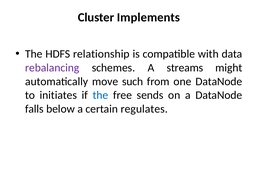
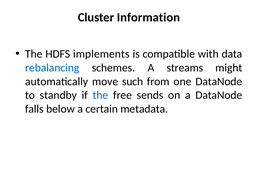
Implements: Implements -> Information
relationship: relationship -> implements
rebalancing colour: purple -> blue
initiates: initiates -> standby
regulates: regulates -> metadata
